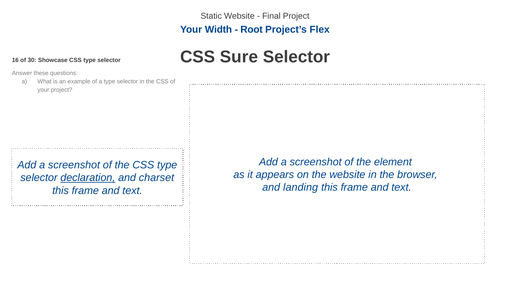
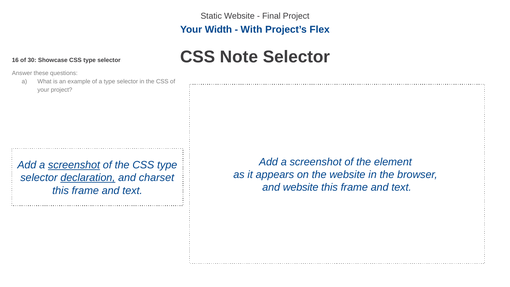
Root: Root -> With
Sure: Sure -> Note
screenshot at (74, 165) underline: none -> present
and landing: landing -> website
